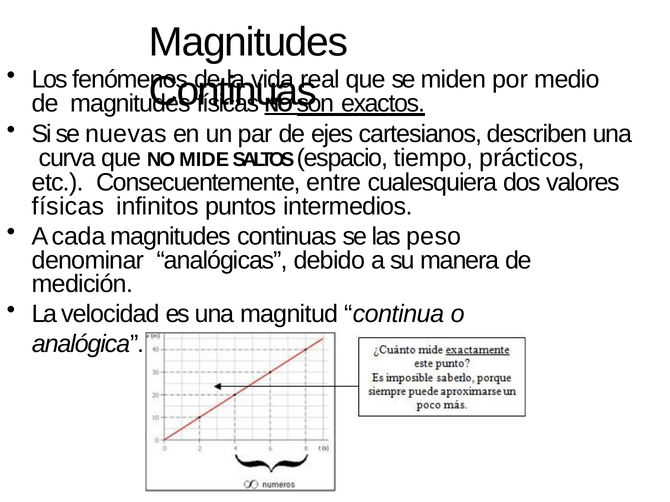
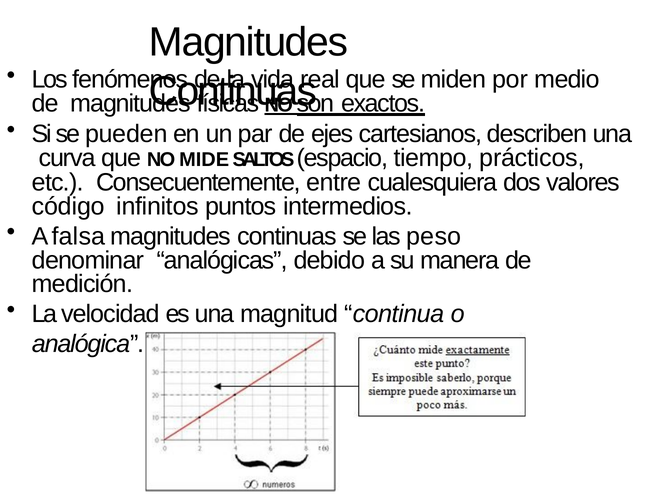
nuevas: nuevas -> pueden
físicas at (68, 207): físicas -> código
cada: cada -> falsa
